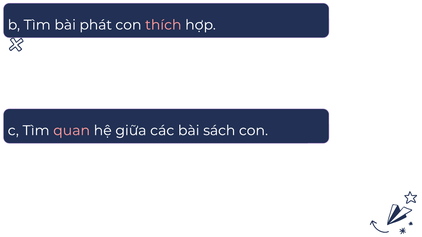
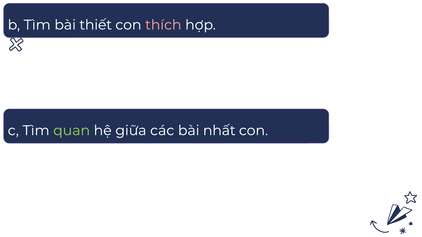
phát: phát -> thiết
quan colour: pink -> light green
sách: sách -> nhất
